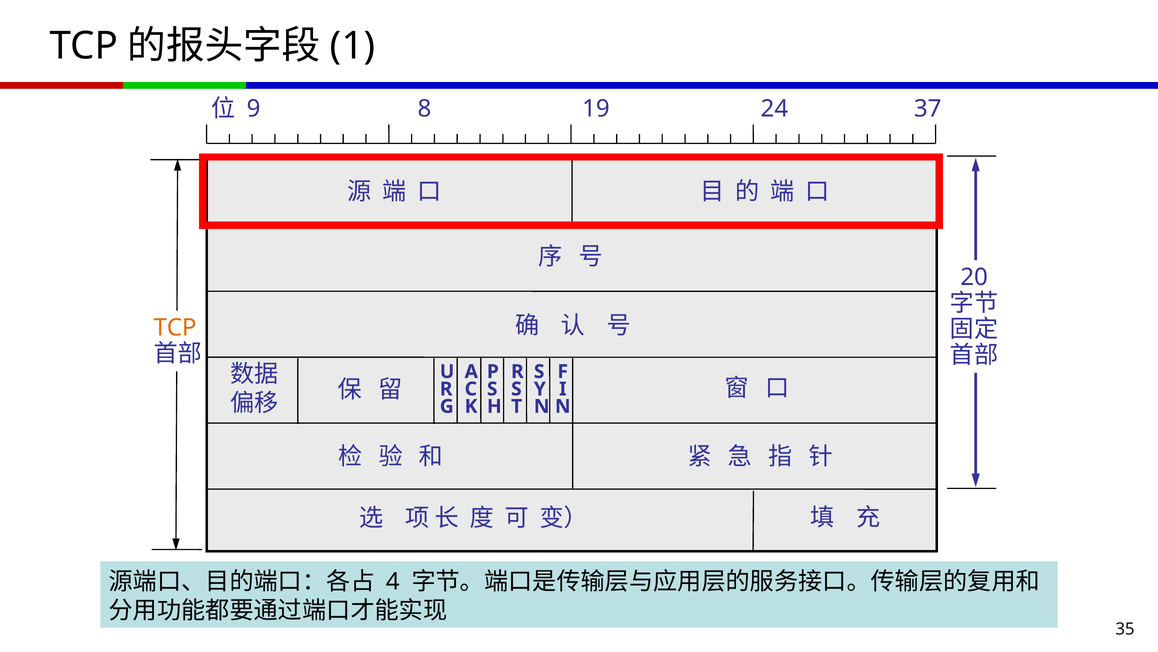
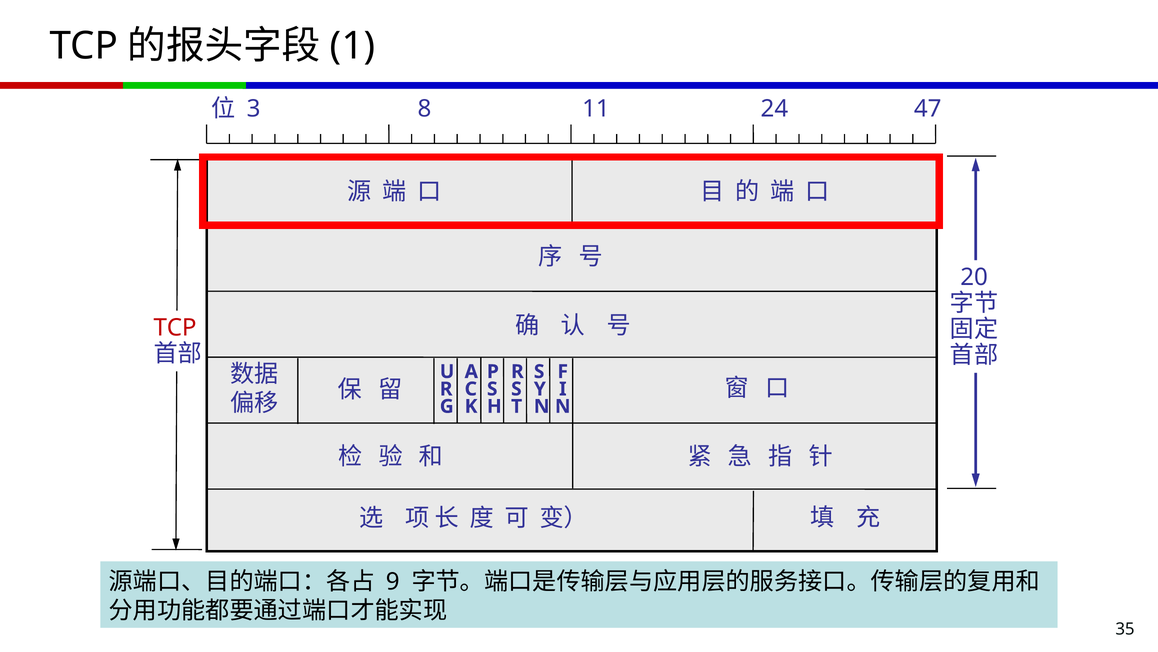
9: 9 -> 3
19: 19 -> 11
37: 37 -> 47
TCP at (175, 328) colour: orange -> red
4: 4 -> 9
